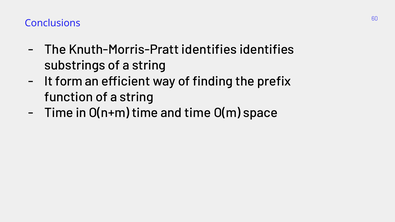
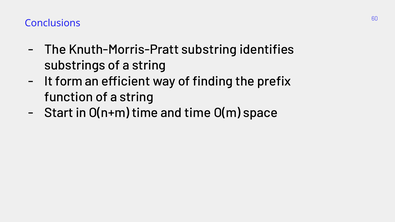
Knuth-Morris-Pratt identifies: identifies -> substring
Time at (59, 113): Time -> Start
